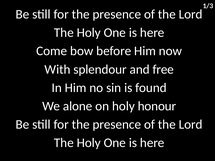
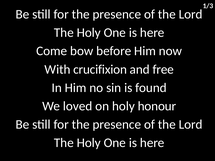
splendour: splendour -> crucifixion
alone: alone -> loved
